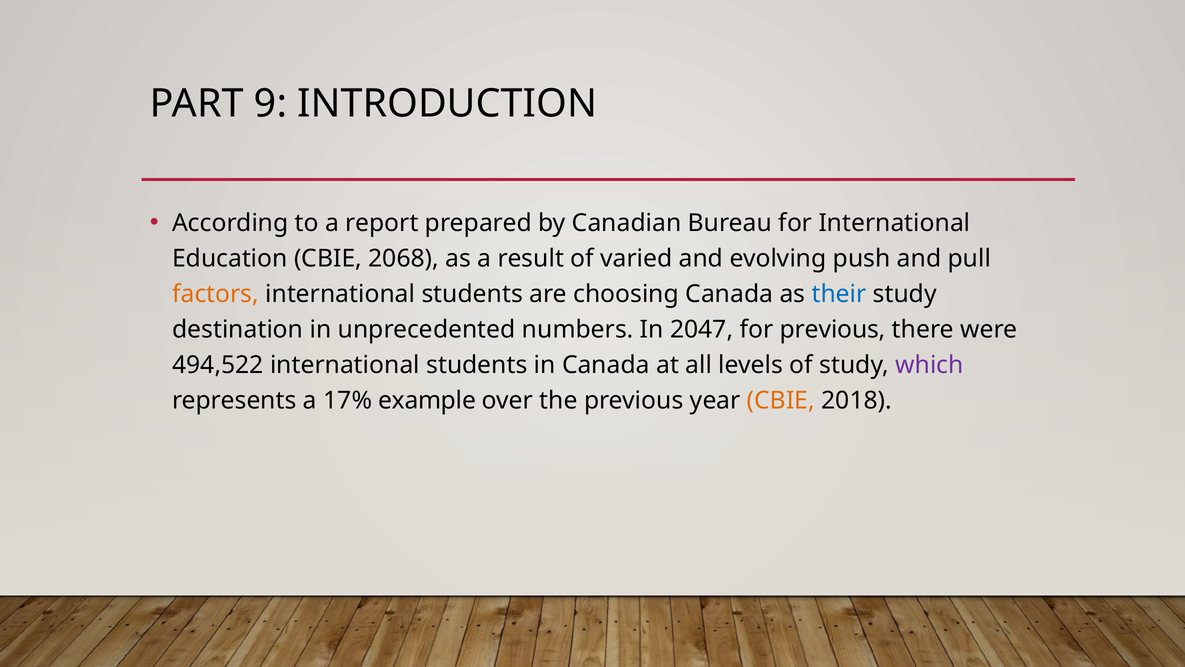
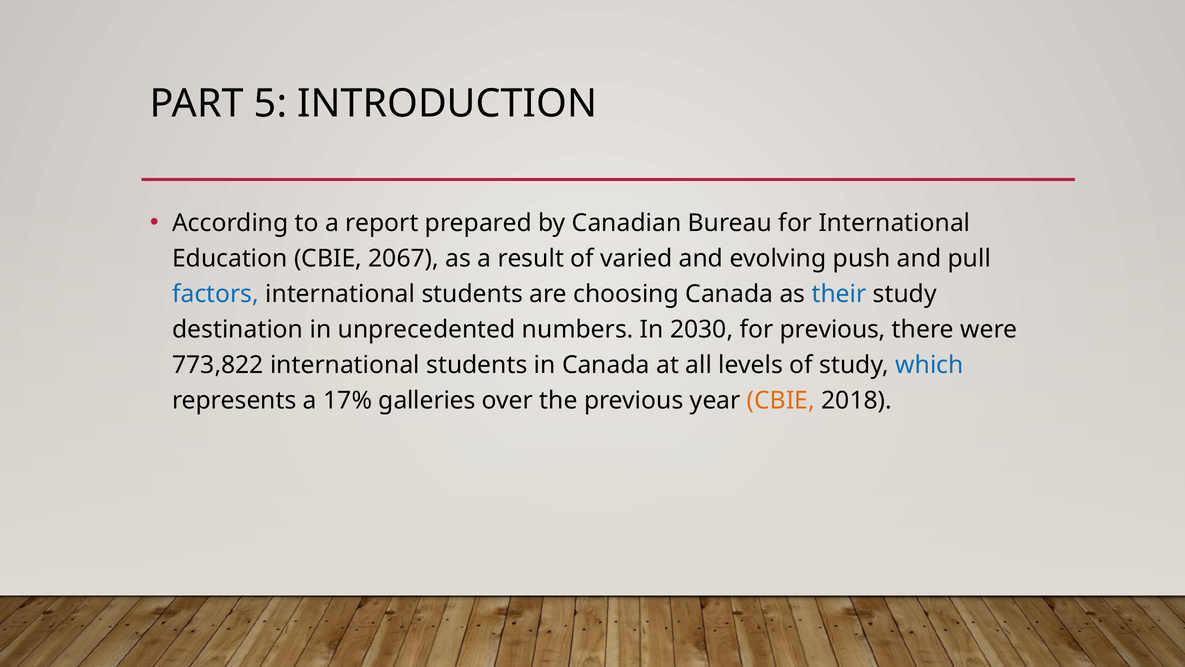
9: 9 -> 5
2068: 2068 -> 2067
factors colour: orange -> blue
2047: 2047 -> 2030
494,522: 494,522 -> 773,822
which colour: purple -> blue
example: example -> galleries
